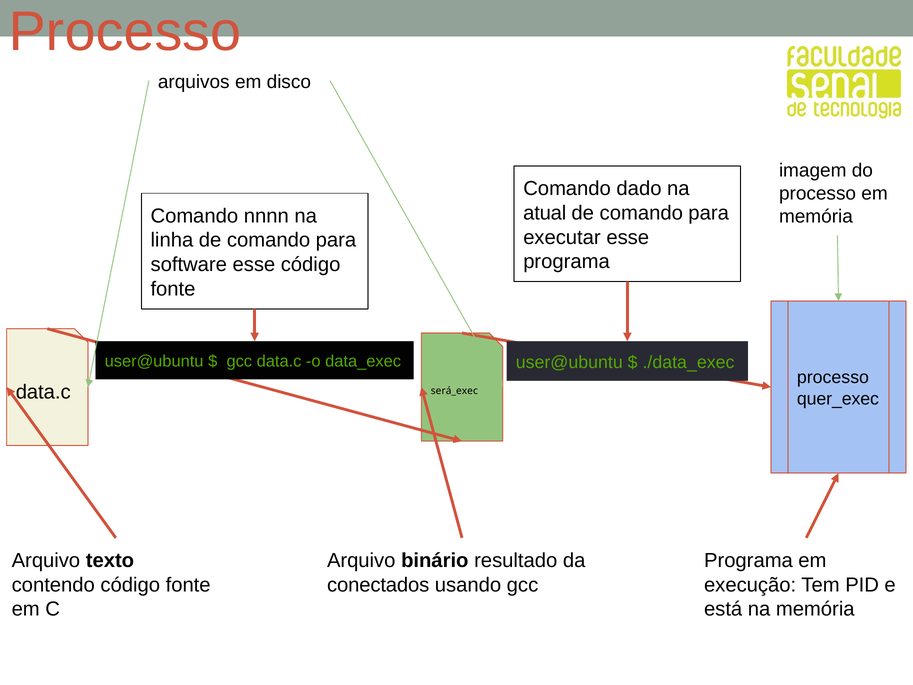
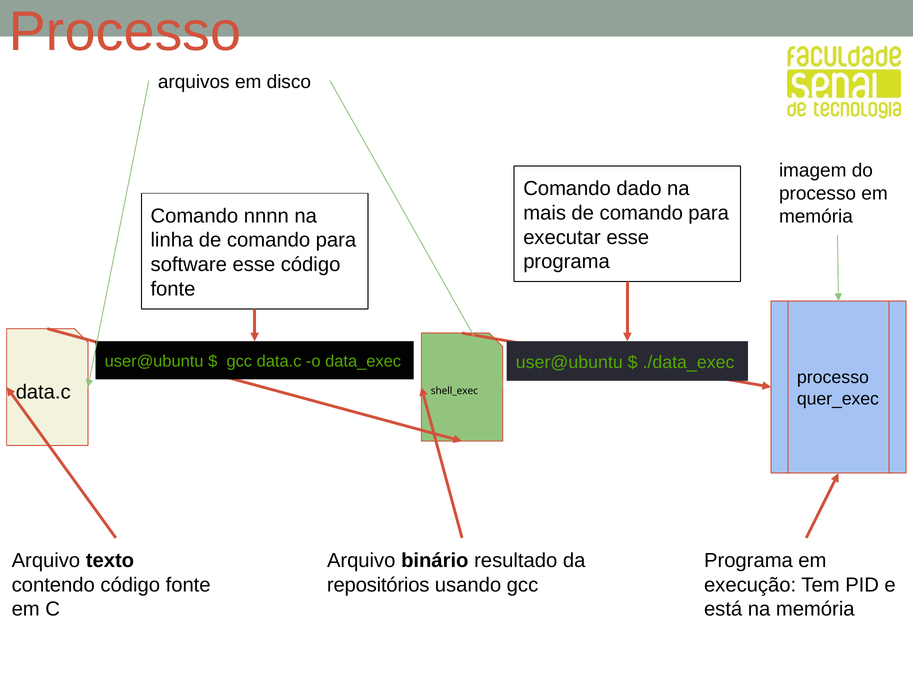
atual: atual -> mais
será_exec: será_exec -> shell_exec
conectados: conectados -> repositórios
